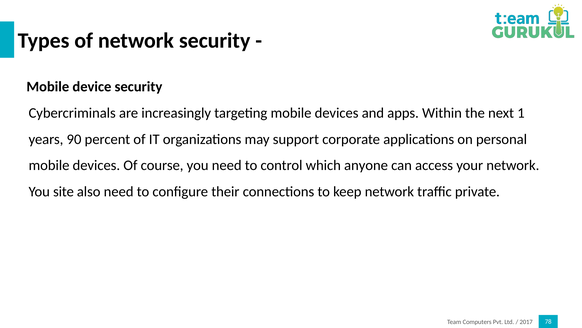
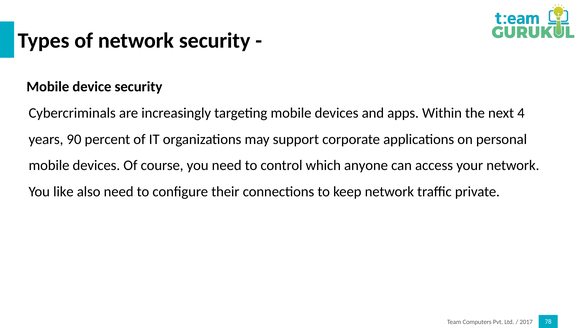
1: 1 -> 4
site: site -> like
